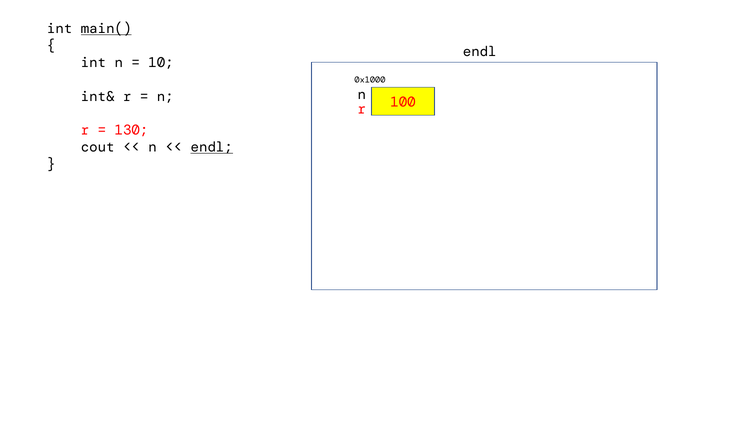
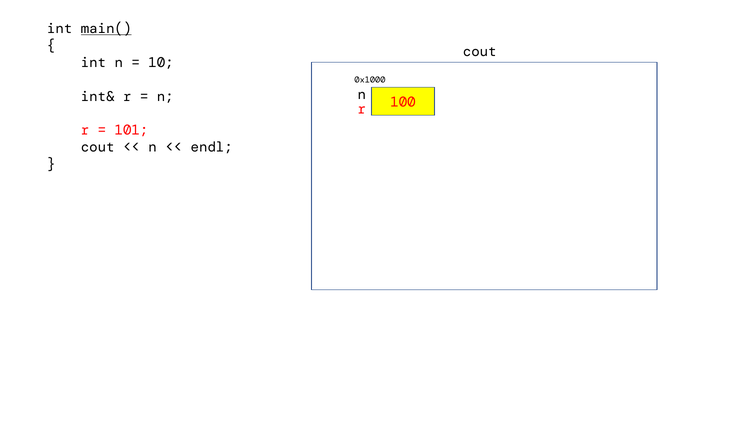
endl at (480, 52): endl -> cout
130: 130 -> 101
endl at (212, 147) underline: present -> none
